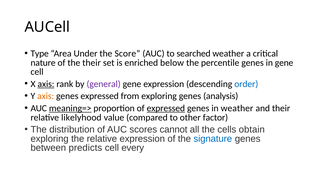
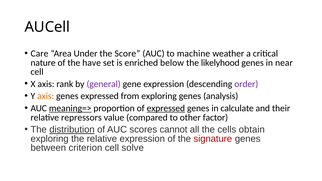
Type: Type -> Care
searched: searched -> machine
the their: their -> have
percentile: percentile -> likelyhood
in gene: gene -> near
axis at (46, 84) underline: present -> none
order colour: blue -> purple
in weather: weather -> calculate
likelyhood: likelyhood -> repressors
distribution underline: none -> present
signature colour: blue -> red
predicts: predicts -> criterion
every: every -> solve
